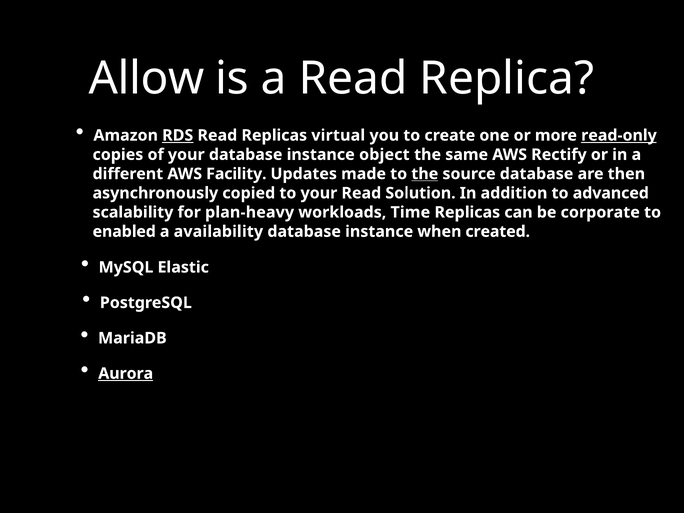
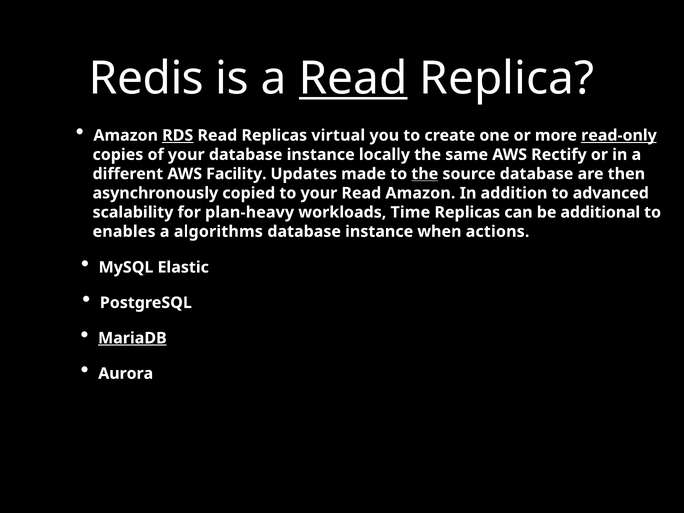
Allow: Allow -> Redis
Read at (353, 78) underline: none -> present
object: object -> locally
Read Solution: Solution -> Amazon
corporate: corporate -> additional
enabled: enabled -> enables
availability: availability -> algorithms
created: created -> actions
MariaDB underline: none -> present
Aurora underline: present -> none
